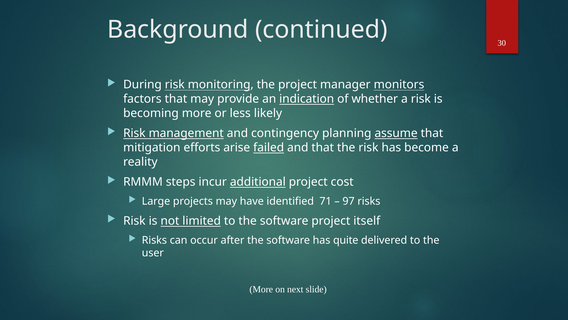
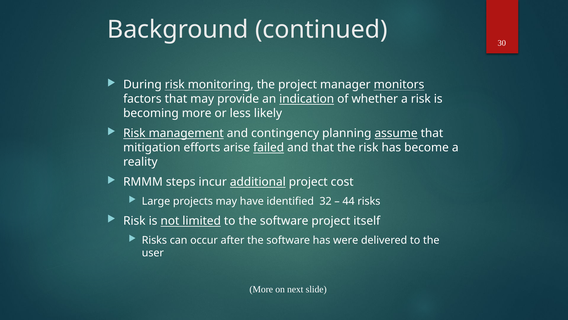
71: 71 -> 32
97: 97 -> 44
quite: quite -> were
